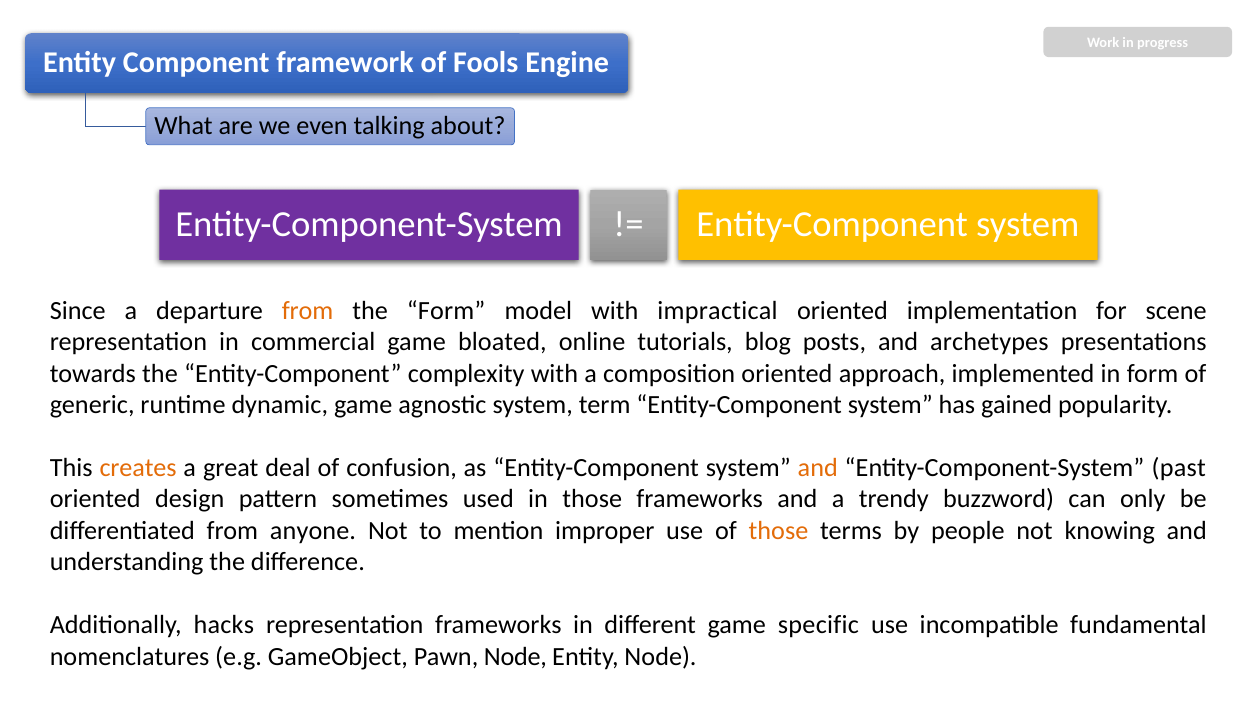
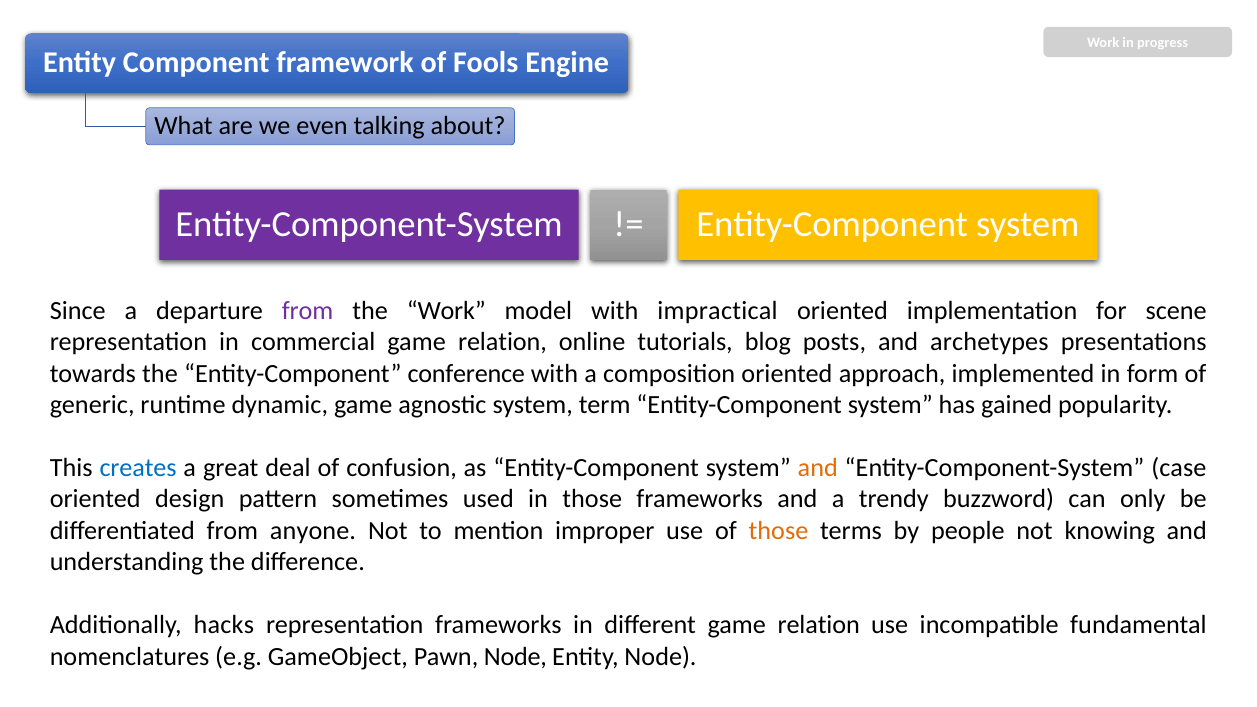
from at (308, 311) colour: orange -> purple
the Form: Form -> Work
commercial game bloated: bloated -> relation
complexity: complexity -> conference
creates colour: orange -> blue
past: past -> case
different game specific: specific -> relation
